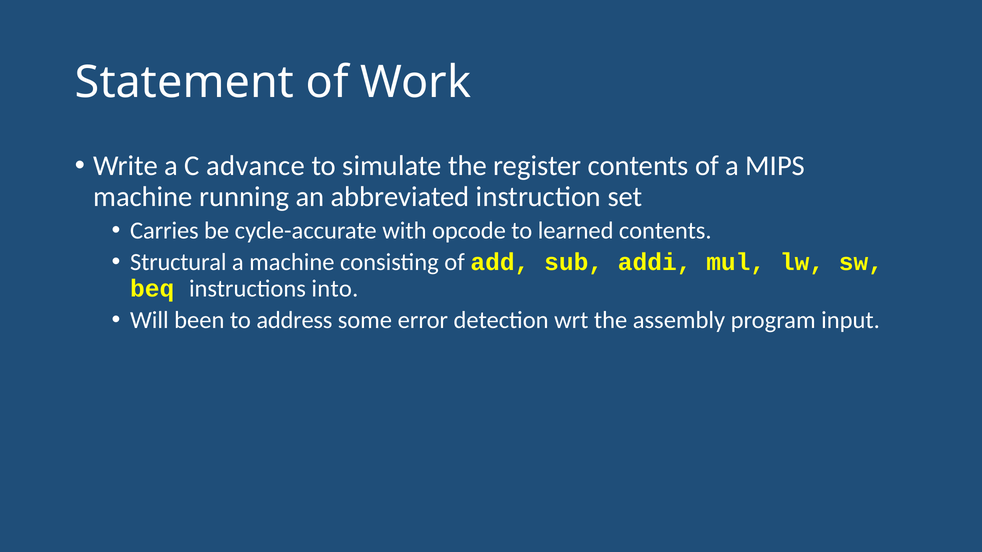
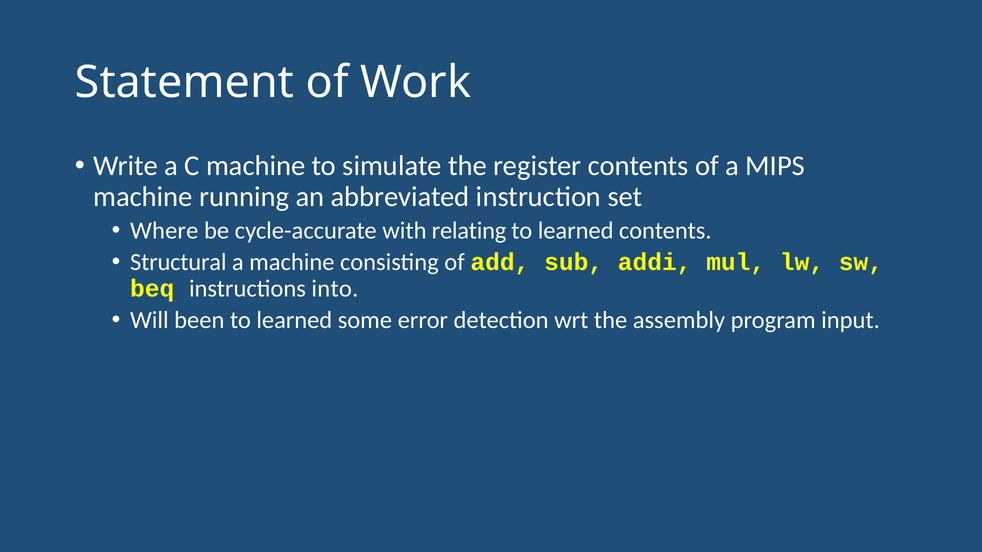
C advance: advance -> machine
Carries: Carries -> Where
opcode: opcode -> relating
address at (294, 321): address -> learned
